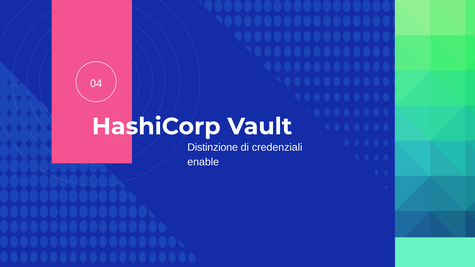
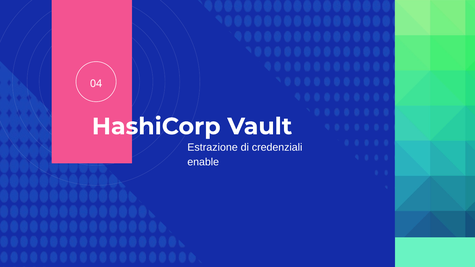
Distinzione: Distinzione -> Estrazione
